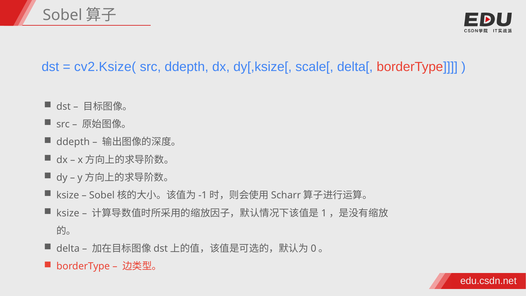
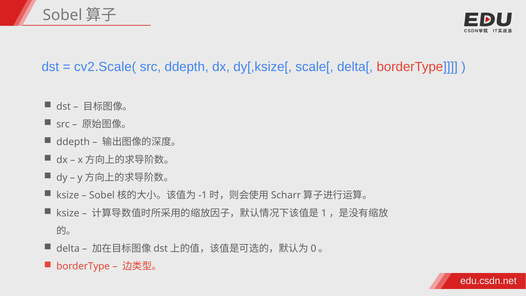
cv2.Ksize(: cv2.Ksize( -> cv2.Scale(
